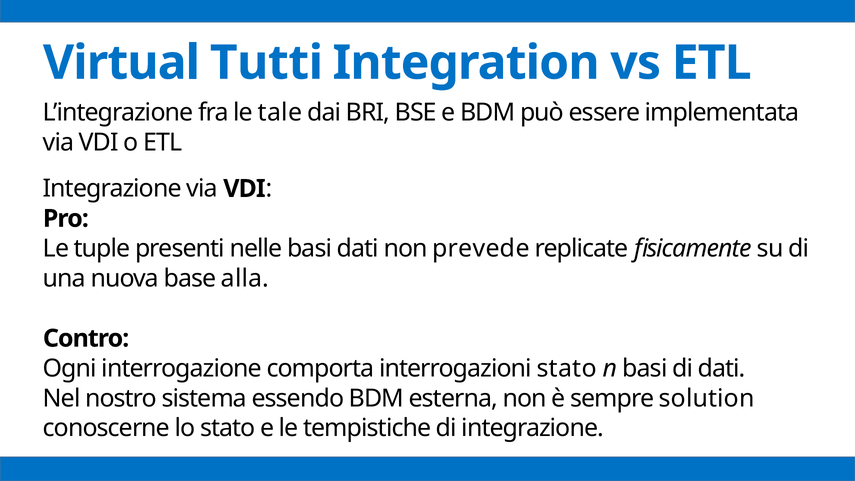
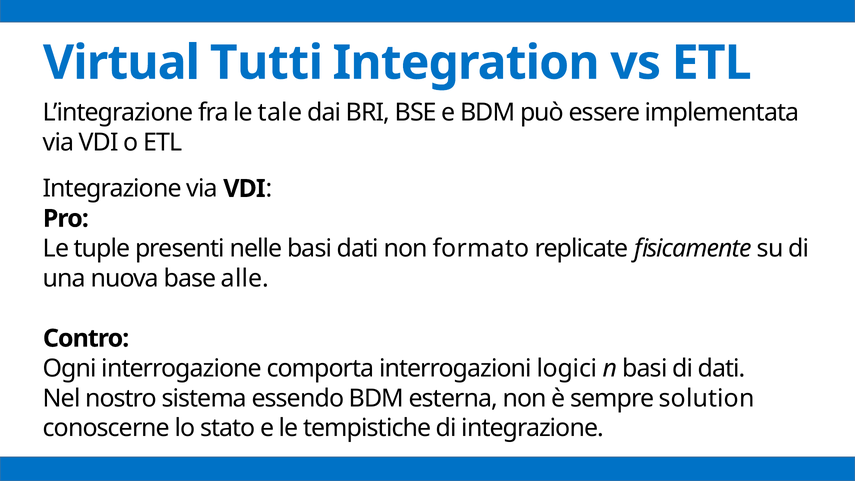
prevede: prevede -> formato
alla: alla -> alle
interrogazioni stato: stato -> logici
